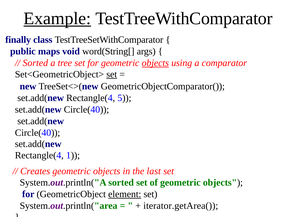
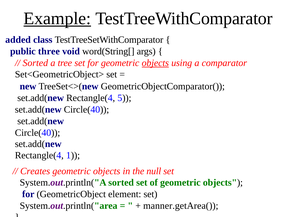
finally: finally -> added
maps: maps -> three
set at (112, 74) underline: present -> none
last: last -> null
element underline: present -> none
iterator.getArea(: iterator.getArea( -> manner.getArea(
